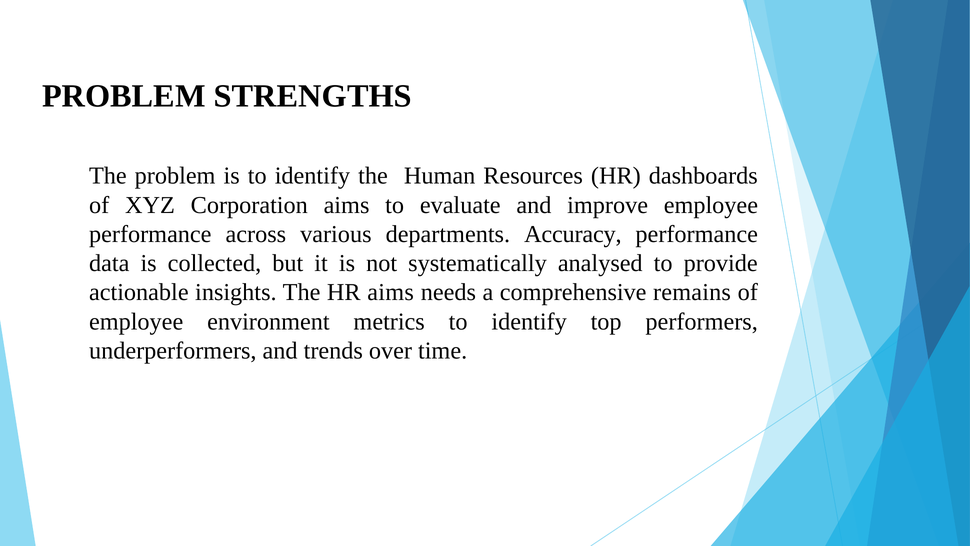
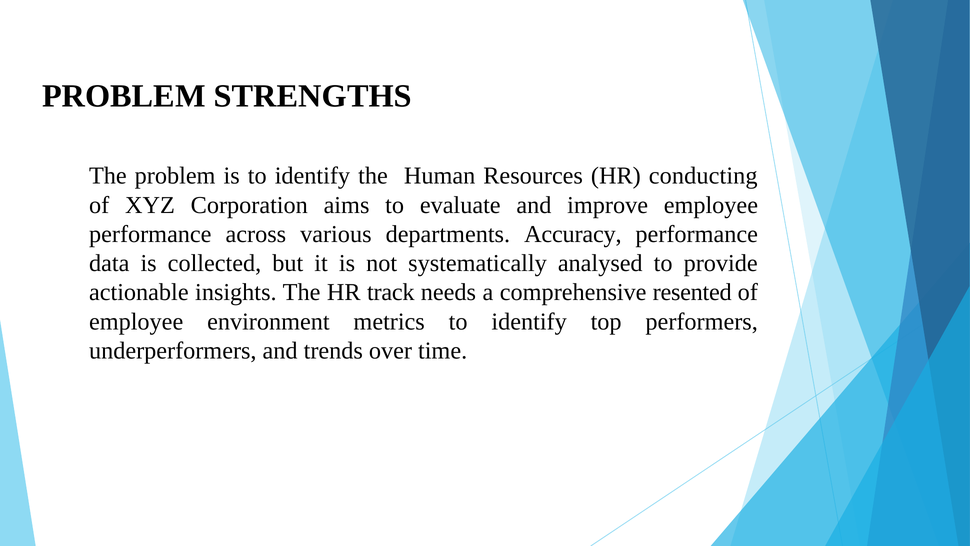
dashboards: dashboards -> conducting
HR aims: aims -> track
remains: remains -> resented
